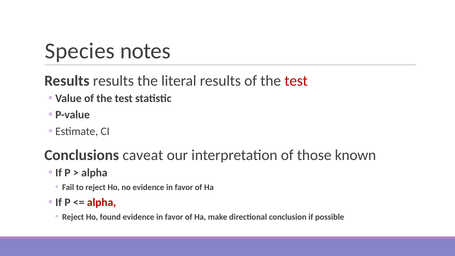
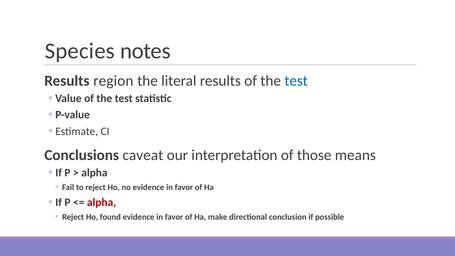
Results results: results -> region
test at (296, 81) colour: red -> blue
known: known -> means
